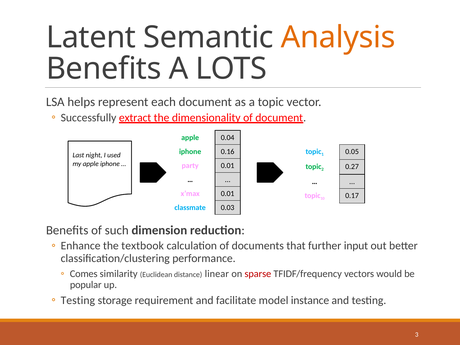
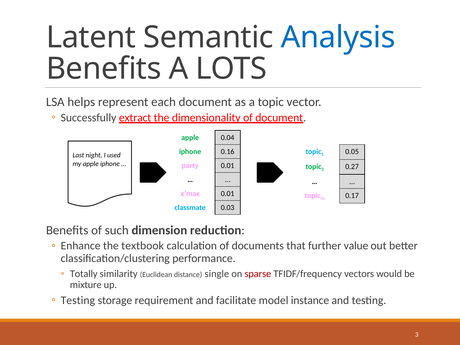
Analysis colour: orange -> blue
input: input -> value
Comes: Comes -> Totally
linear: linear -> single
popular: popular -> mixture
